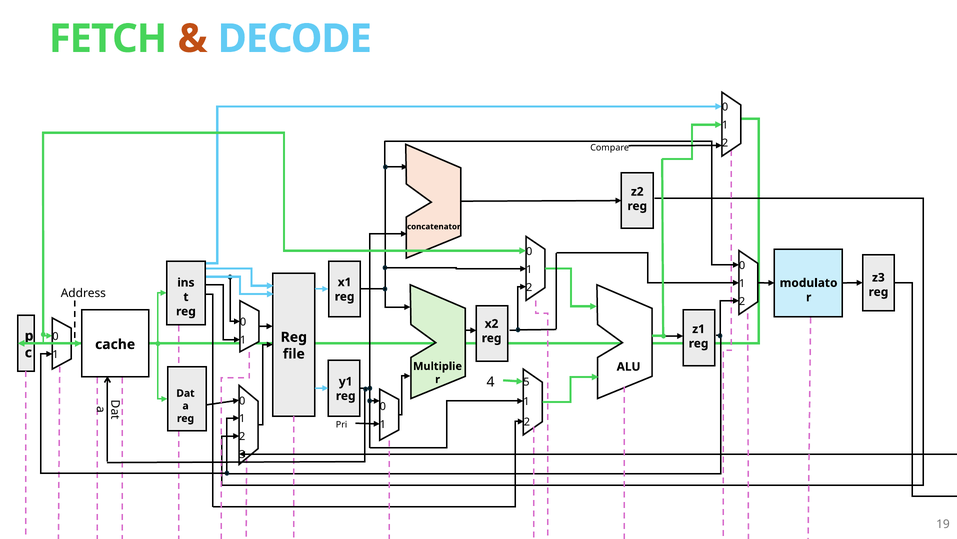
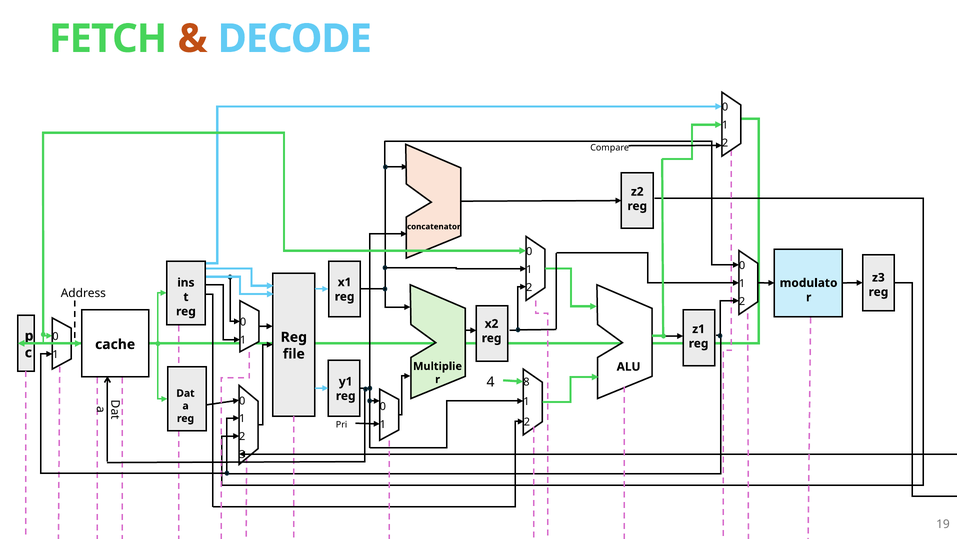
5: 5 -> 8
